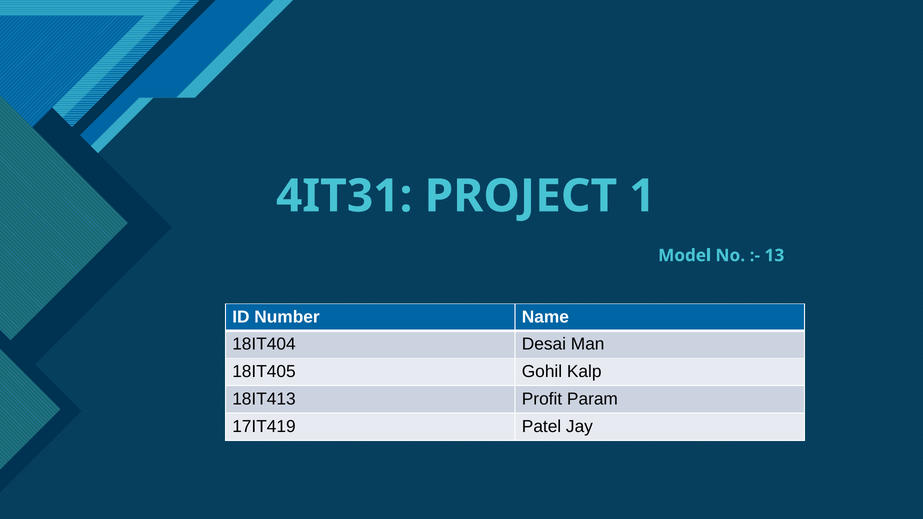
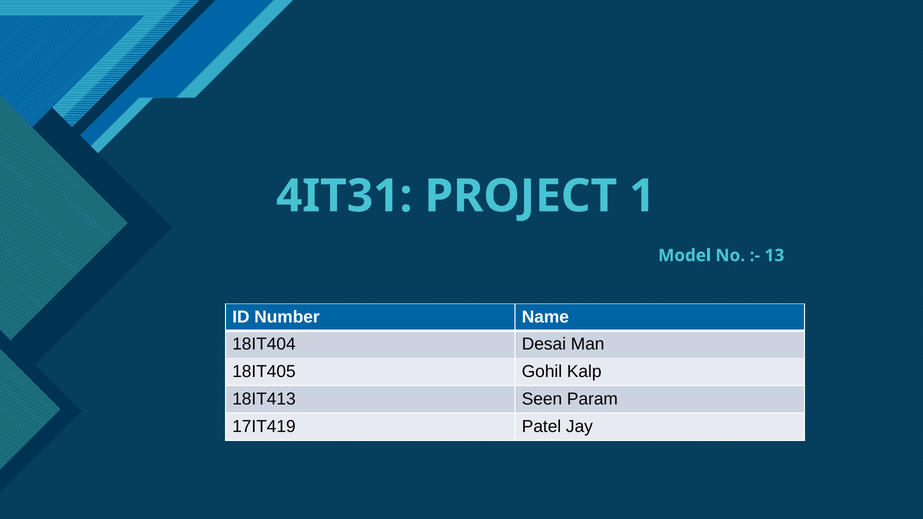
Profit: Profit -> Seen
